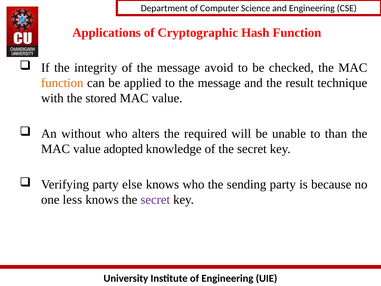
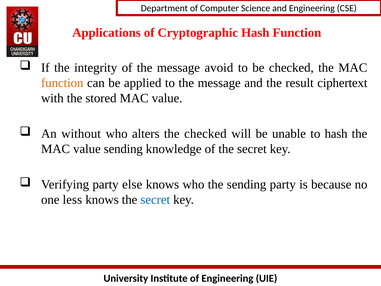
technique: technique -> ciphertext
the required: required -> checked
to than: than -> hash
value adopted: adopted -> sending
secret at (155, 200) colour: purple -> blue
